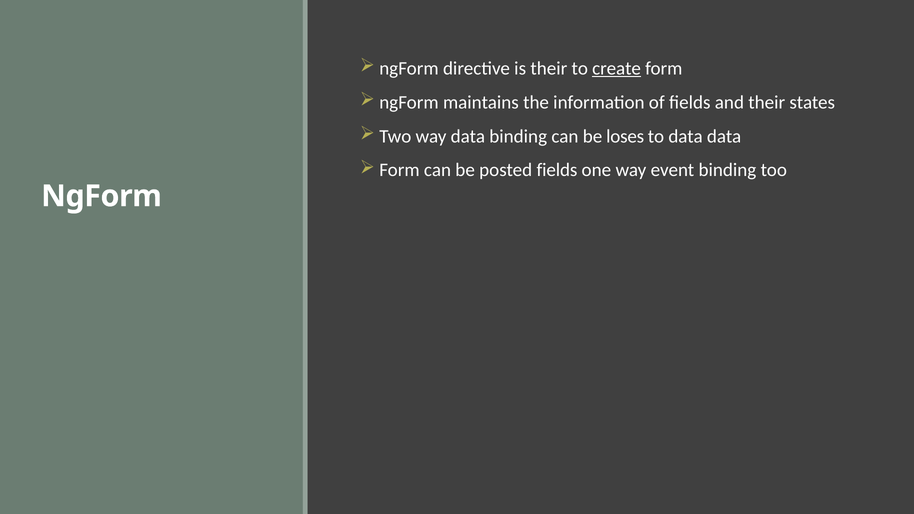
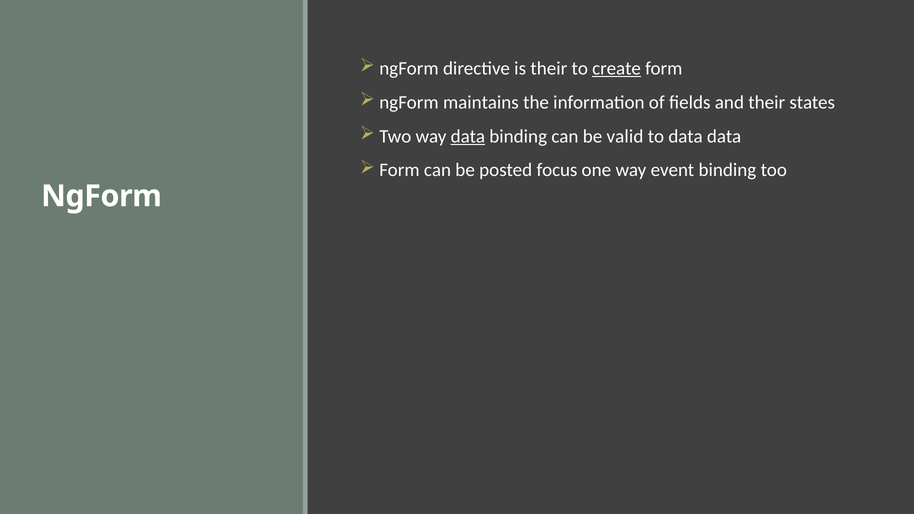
data at (468, 136) underline: none -> present
loses: loses -> valid
posted fields: fields -> focus
